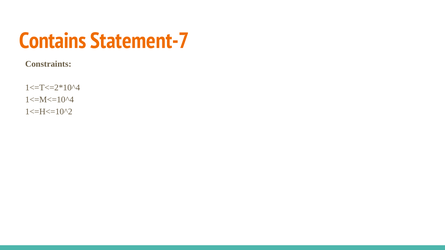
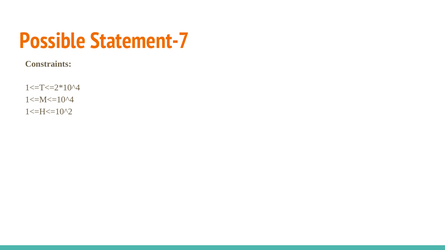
Contains: Contains -> Possible
